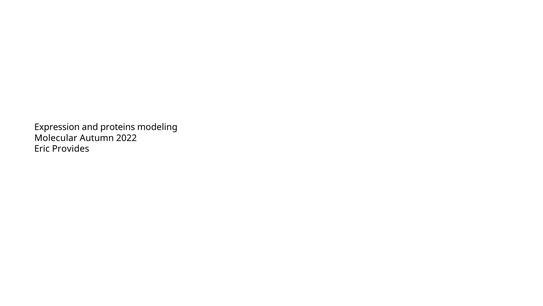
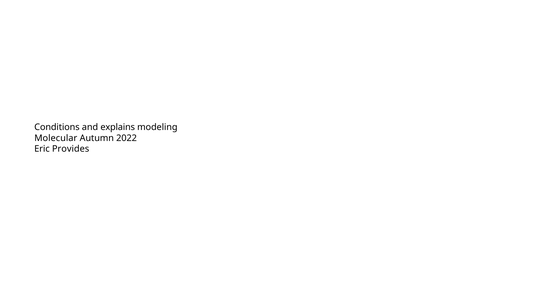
Expression: Expression -> Conditions
proteins: proteins -> explains
